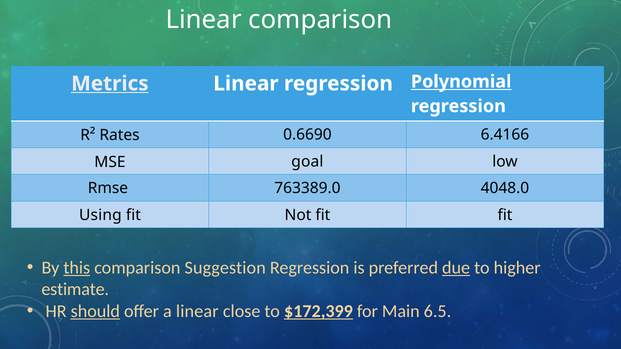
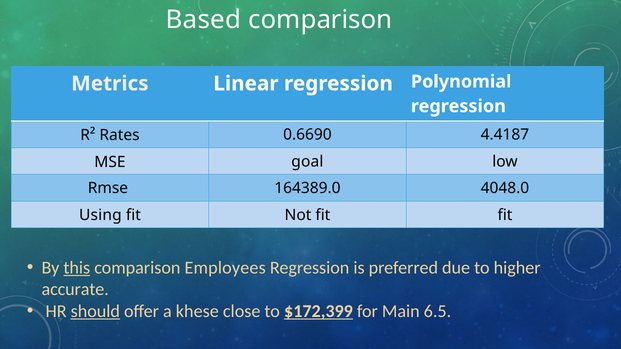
Linear at (204, 20): Linear -> Based
Metrics underline: present -> none
Polynomial underline: present -> none
6.4166: 6.4166 -> 4.4187
763389.0: 763389.0 -> 164389.0
Suggestion: Suggestion -> Employees
due underline: present -> none
estimate: estimate -> accurate
a linear: linear -> khese
